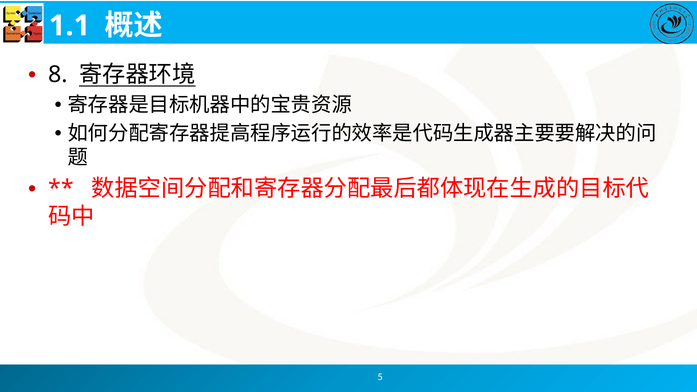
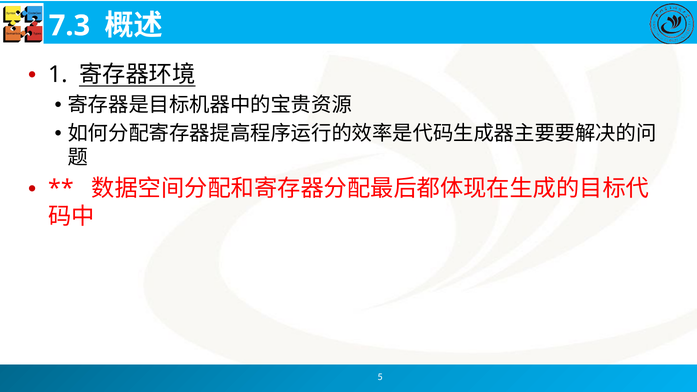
1.1: 1.1 -> 7.3
8: 8 -> 1
